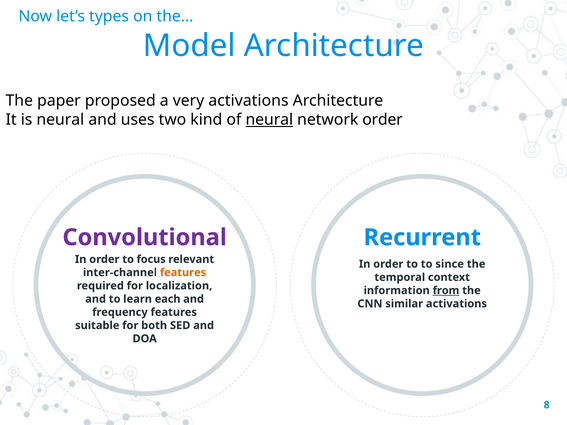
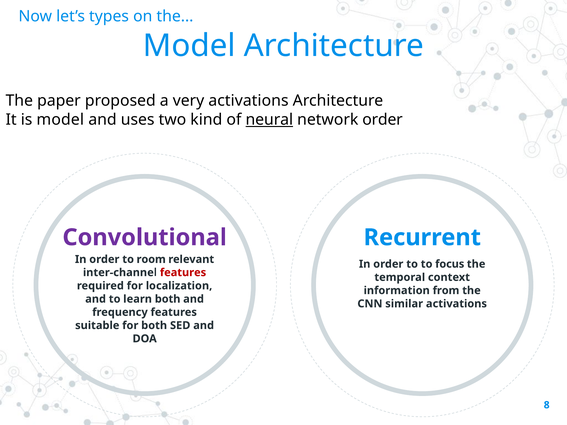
is neural: neural -> model
focus: focus -> room
since: since -> focus
features at (183, 273) colour: orange -> red
from underline: present -> none
learn each: each -> both
